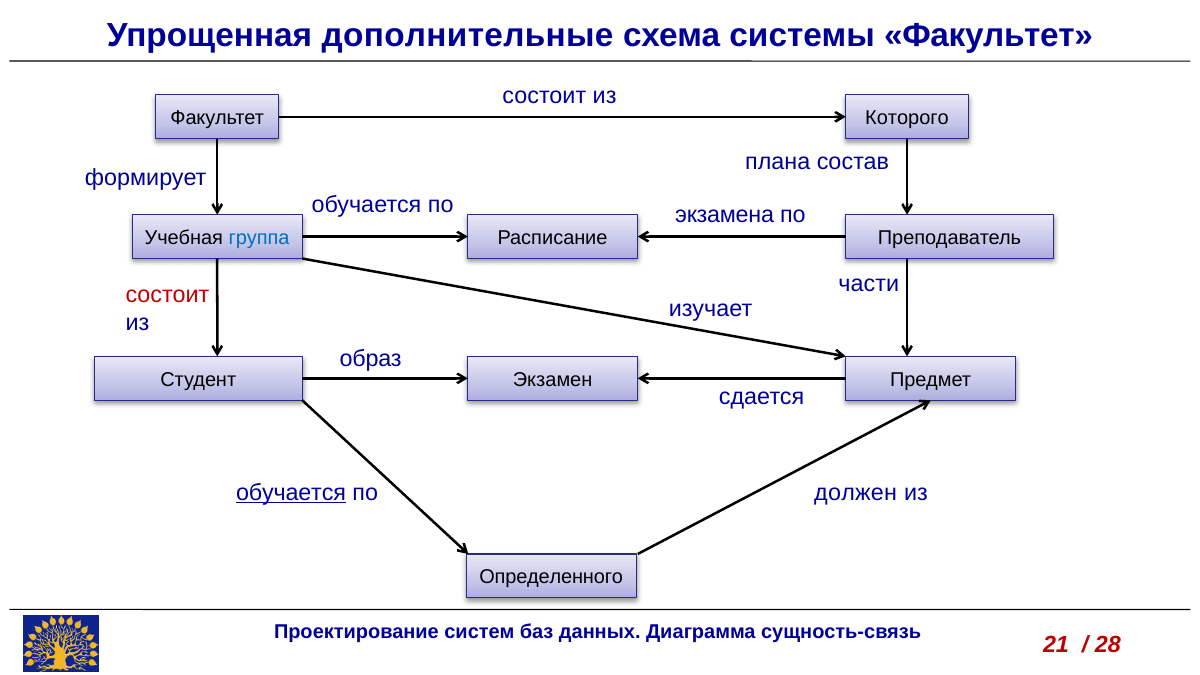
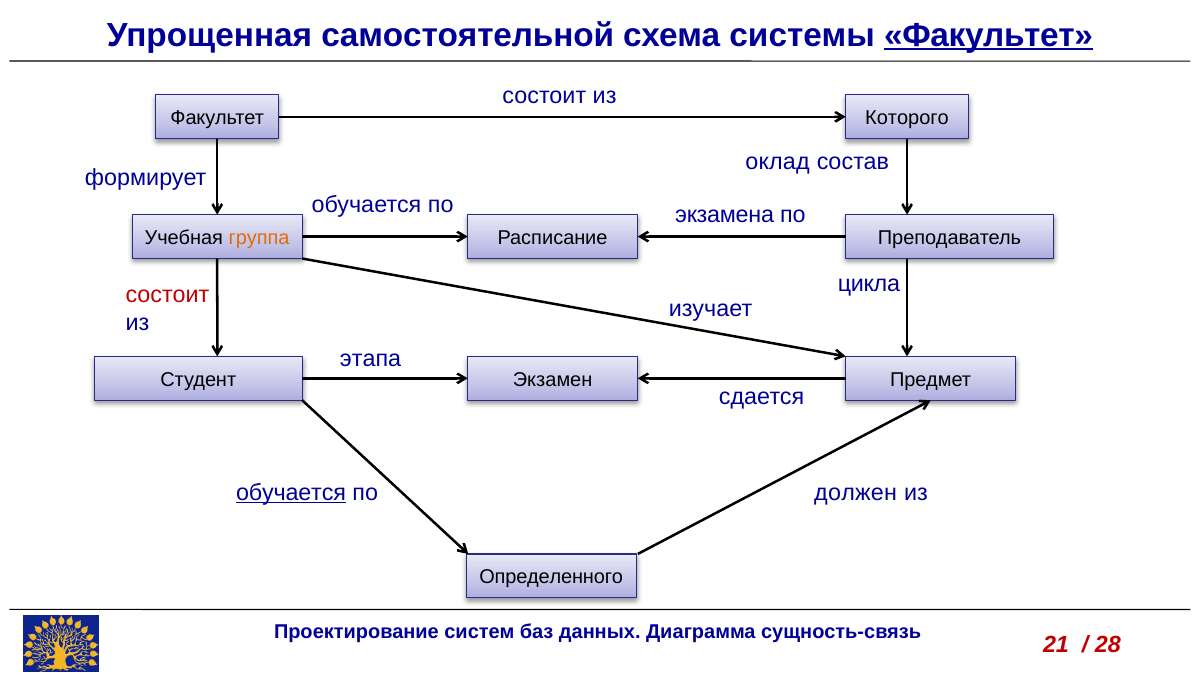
дополнительные: дополнительные -> самостоятельной
Факультет at (989, 35) underline: none -> present
плана: плана -> оклад
группа colour: blue -> orange
части: части -> цикла
образ: образ -> этапа
